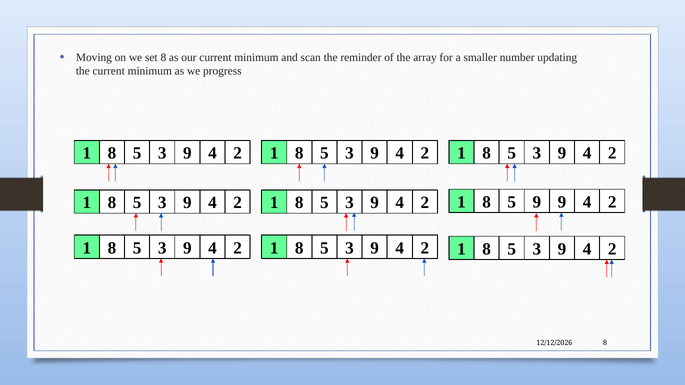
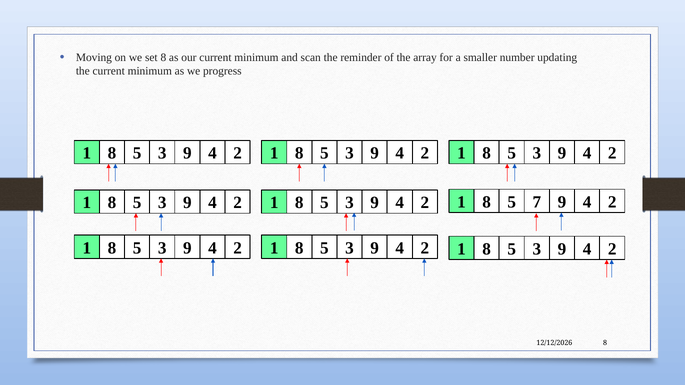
5 9: 9 -> 7
